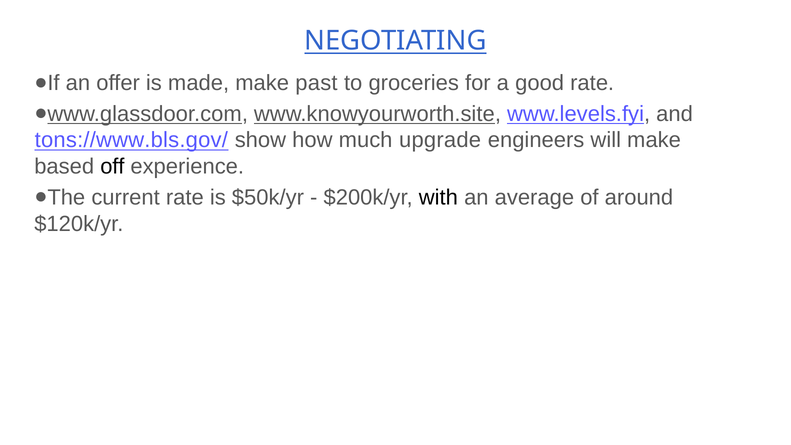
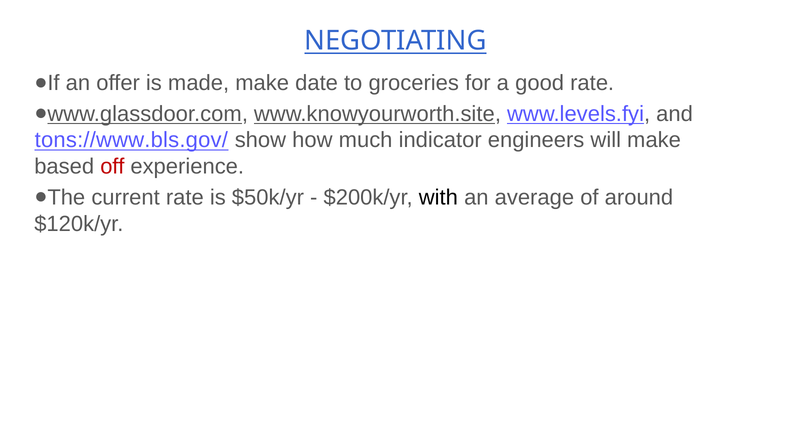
past: past -> date
upgrade: upgrade -> indicator
off colour: black -> red
